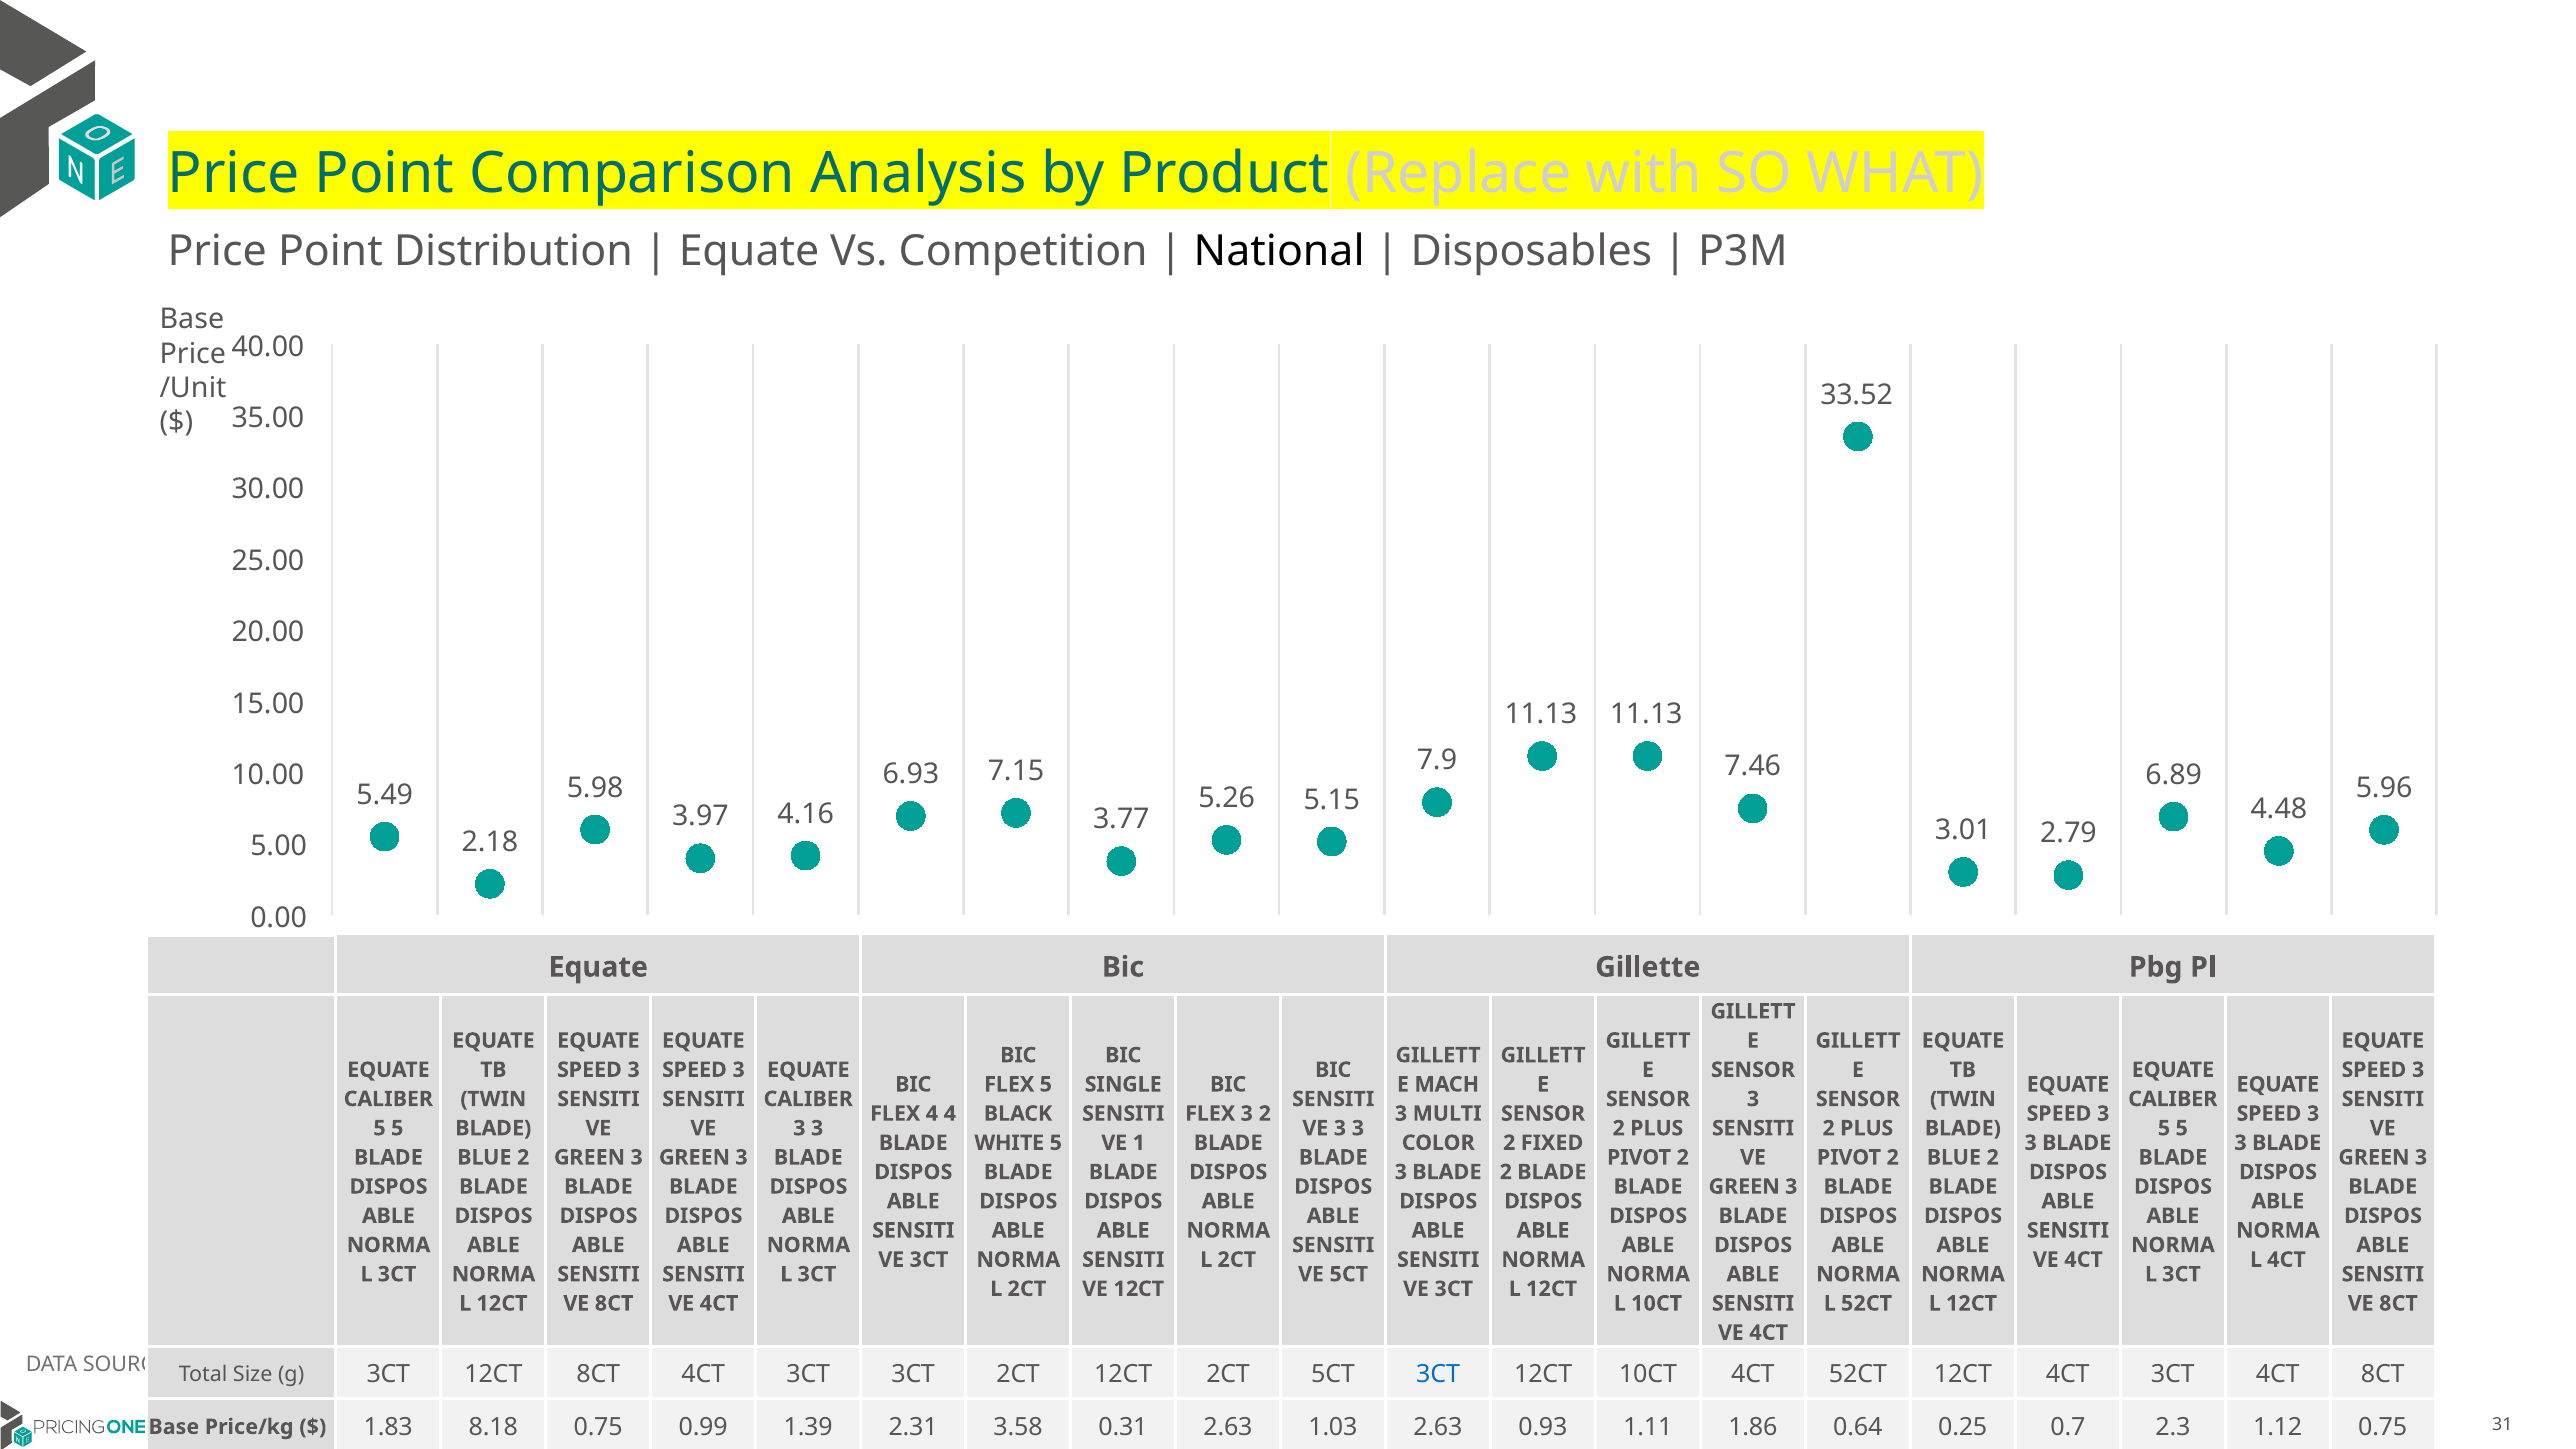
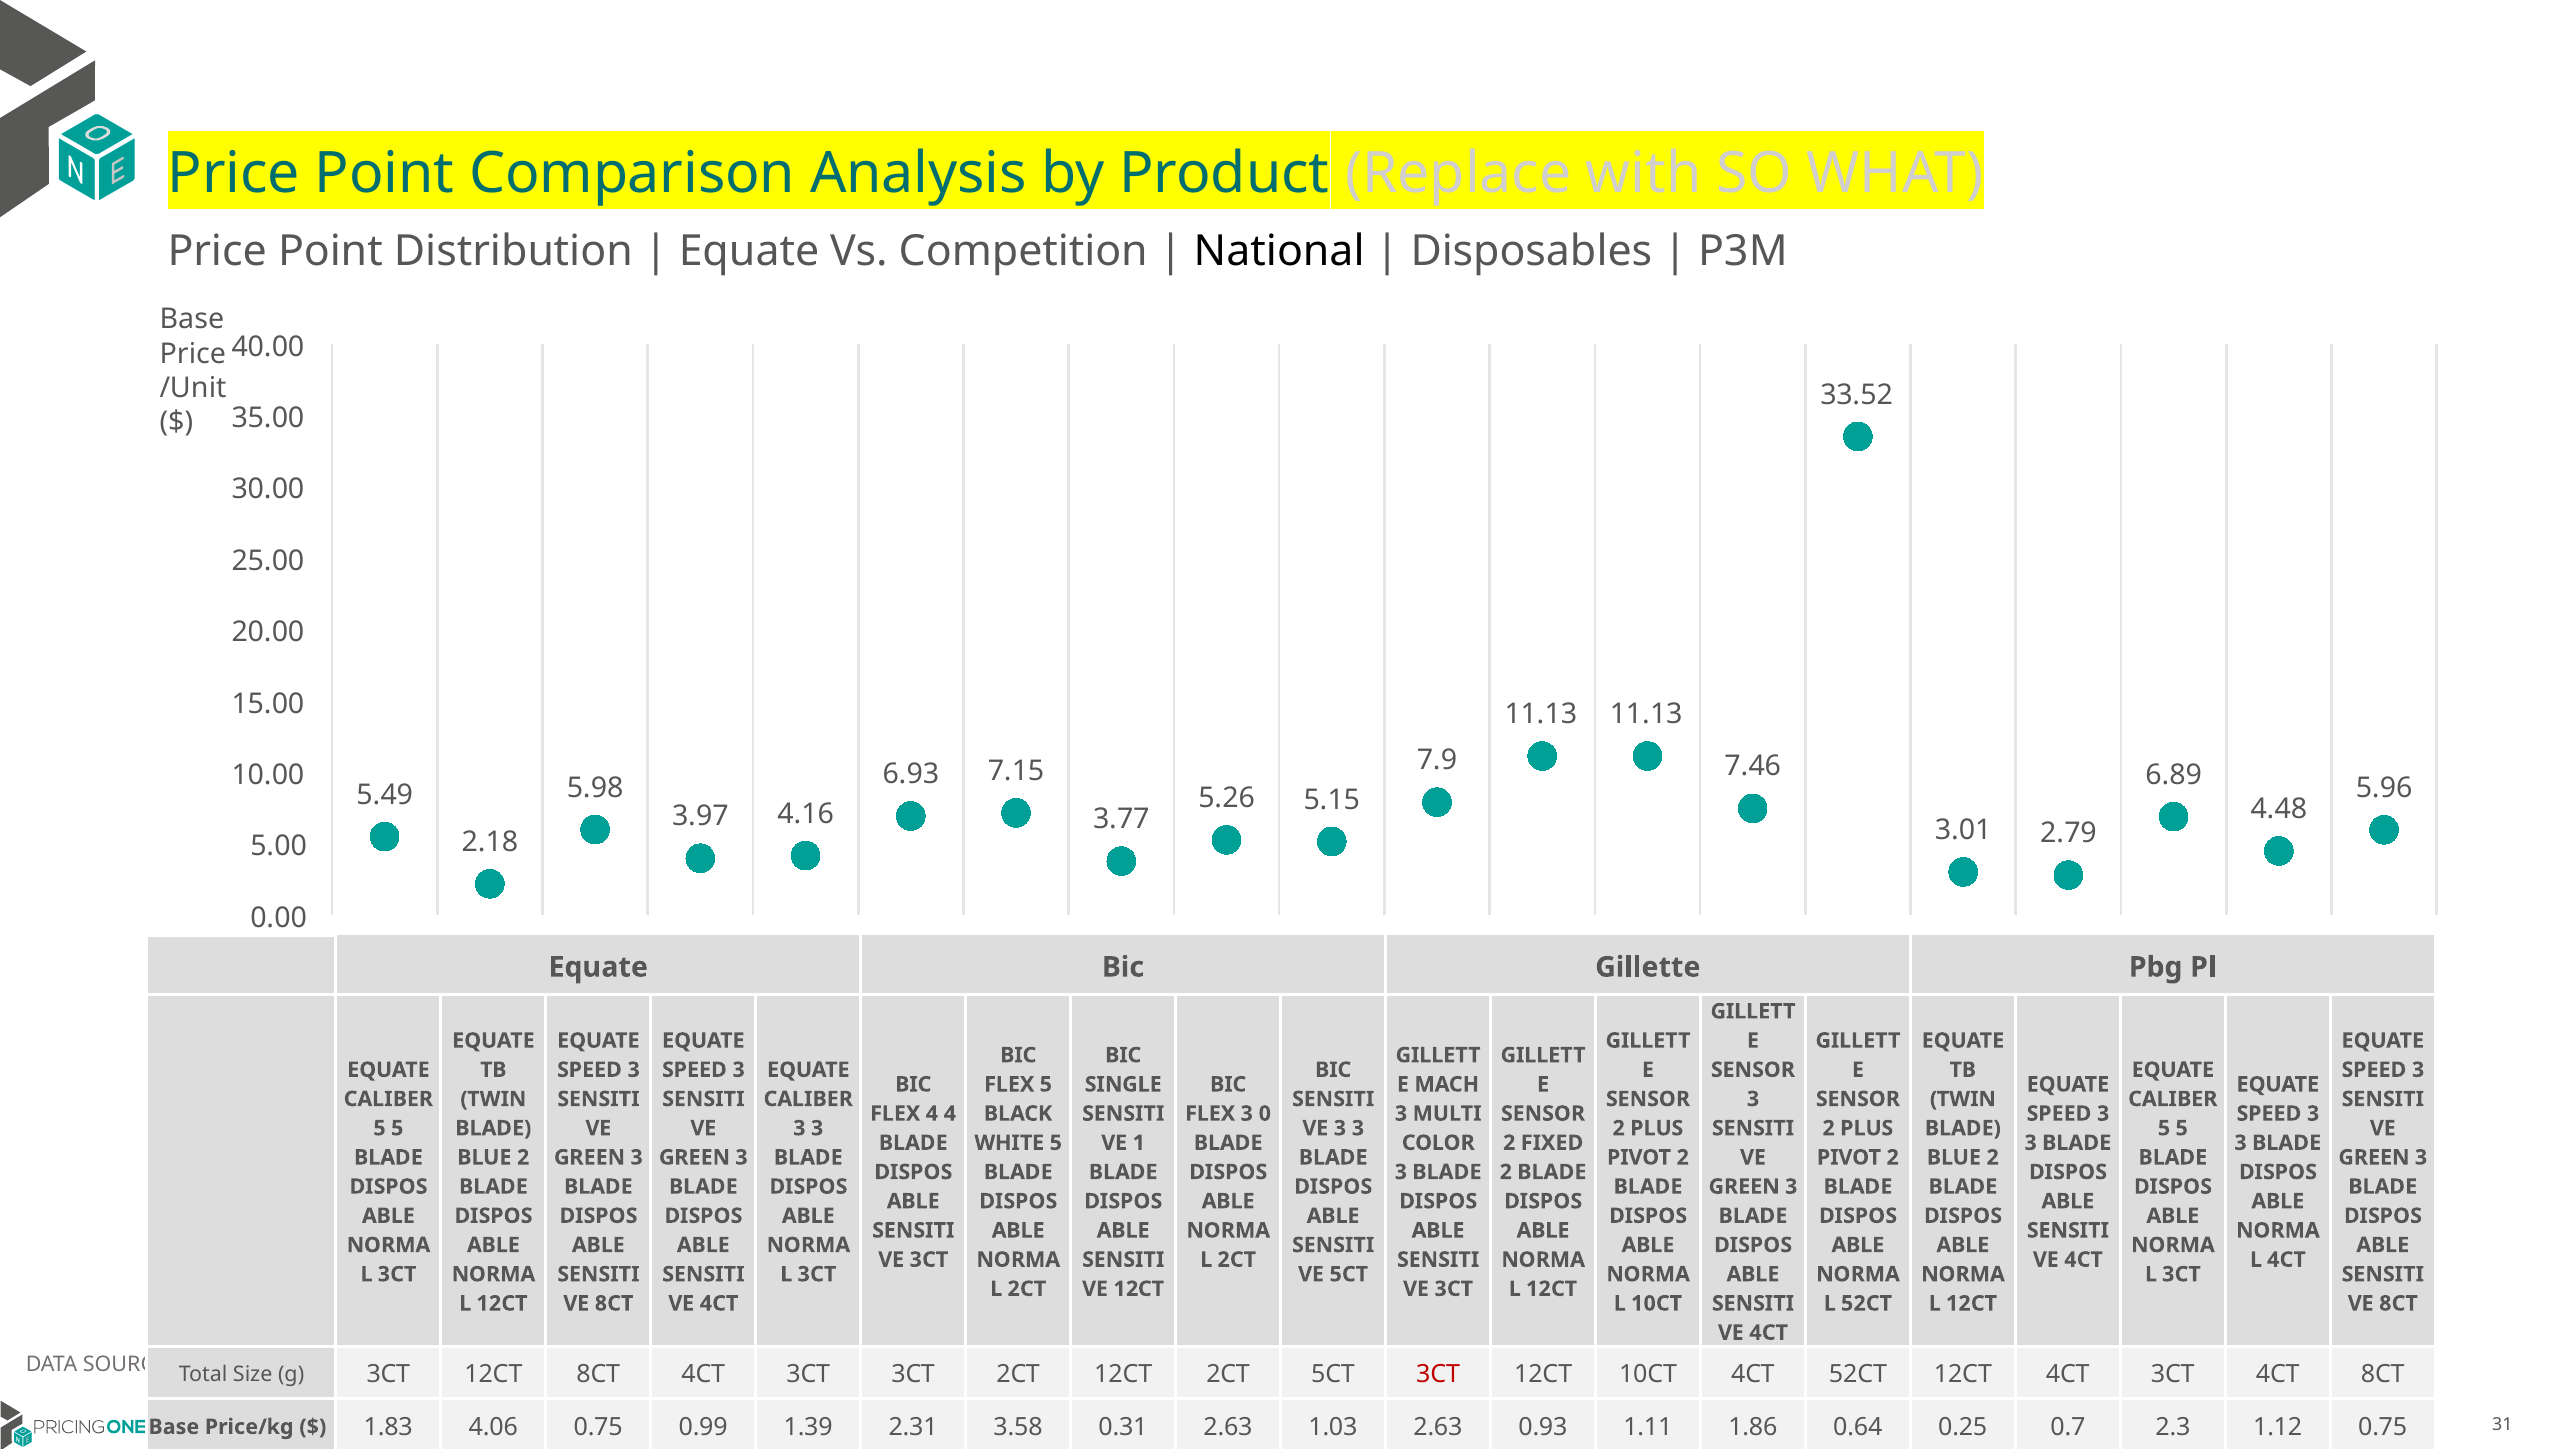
3 2: 2 -> 0
3CT at (1438, 1375) colour: blue -> red
8.18: 8.18 -> 4.06
